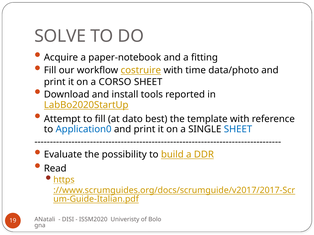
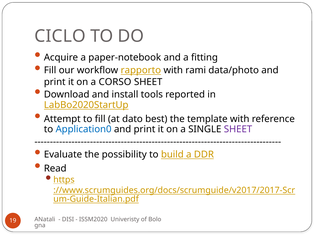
SOLVE: SOLVE -> CICLO
costruire: costruire -> rapporto
time: time -> rami
SHEET at (238, 129) colour: blue -> purple
